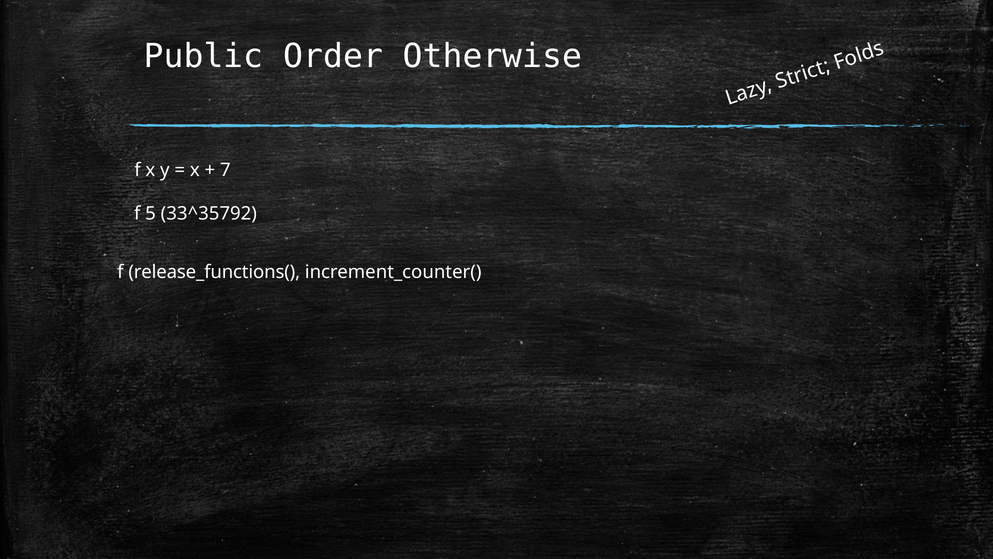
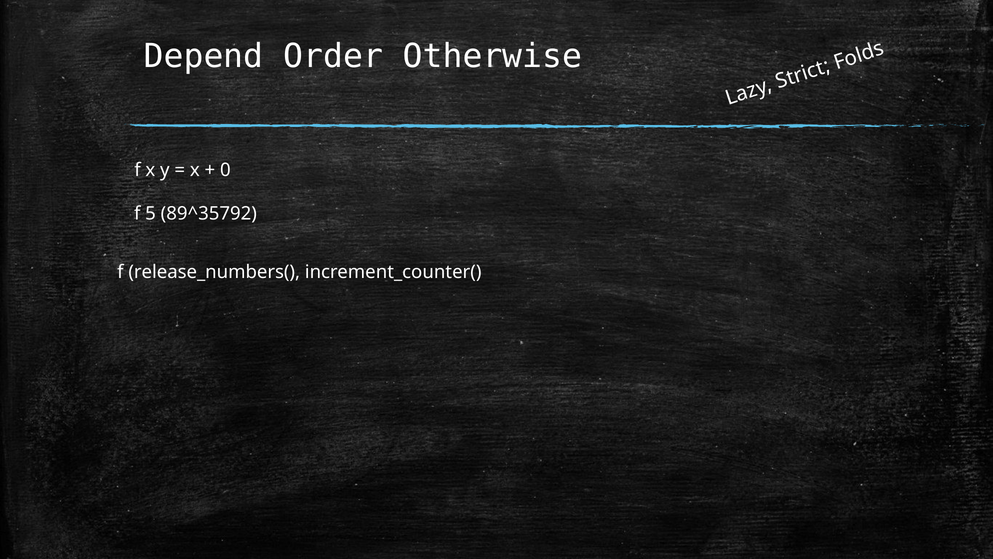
Public: Public -> Depend
7: 7 -> 0
33^35792: 33^35792 -> 89^35792
release_functions(: release_functions( -> release_numbers(
